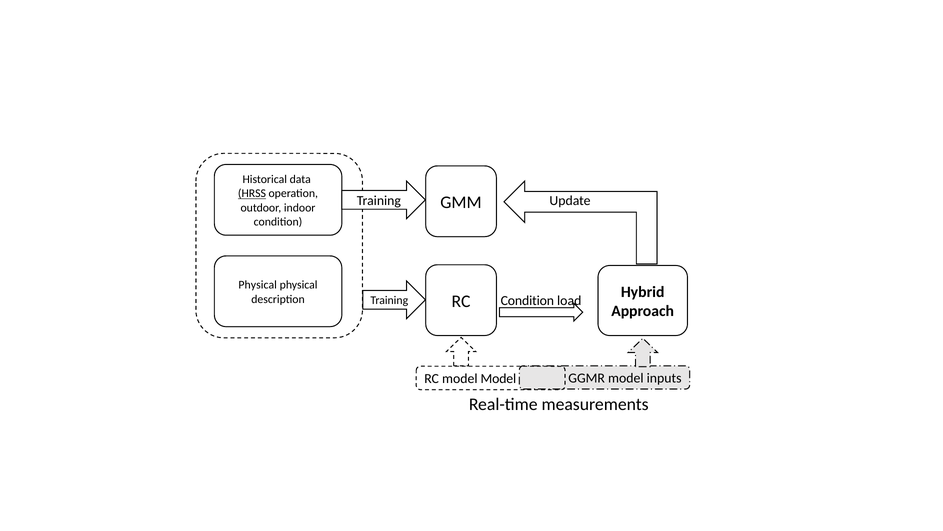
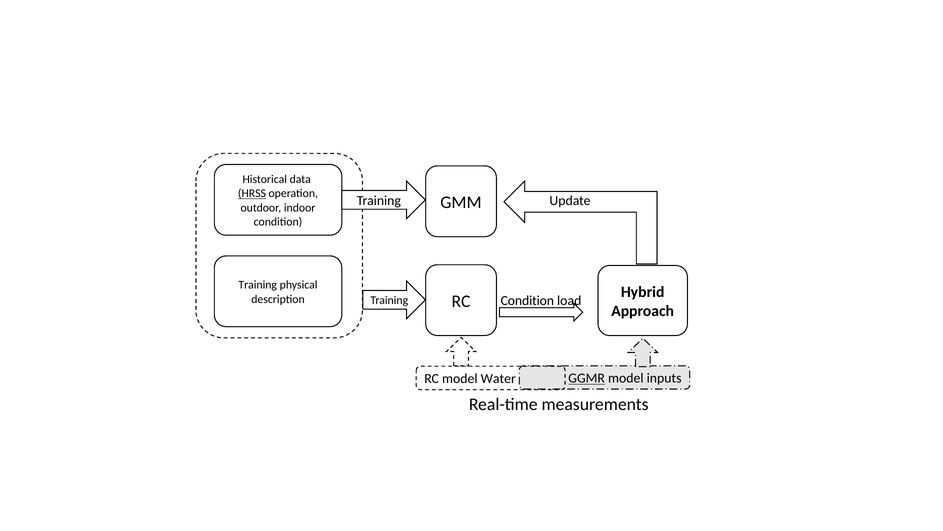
Physical at (258, 285): Physical -> Training
GGMR underline: none -> present
model Model: Model -> Water
